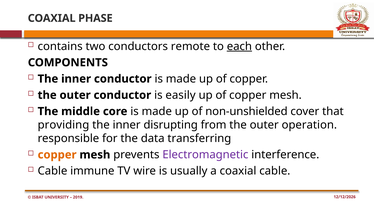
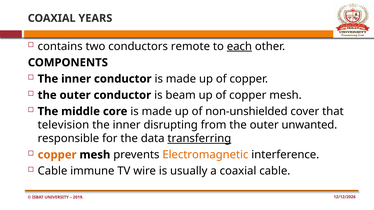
PHASE: PHASE -> YEARS
easily: easily -> beam
providing: providing -> television
operation: operation -> unwanted
transferring underline: none -> present
Electromagnetic colour: purple -> orange
